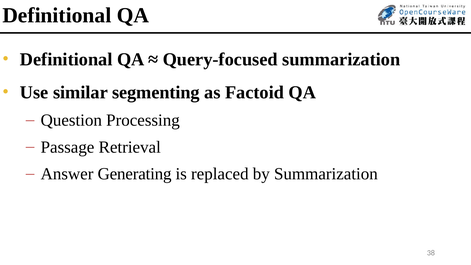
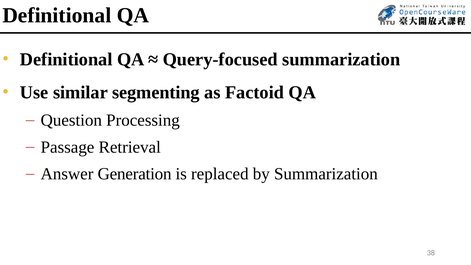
Generating: Generating -> Generation
